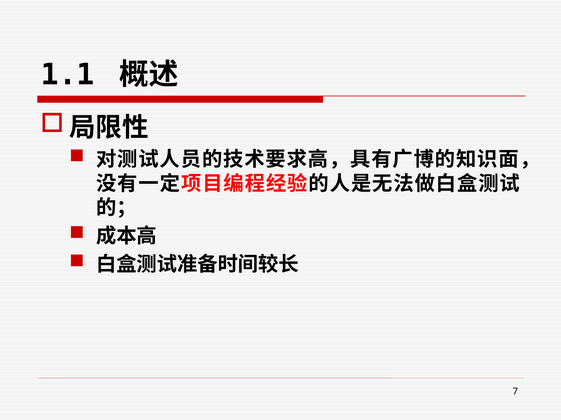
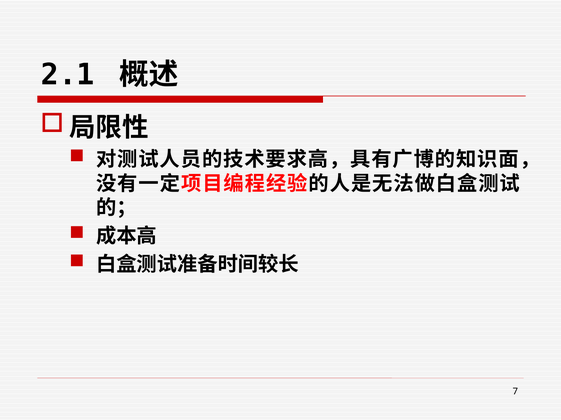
1.1: 1.1 -> 2.1
